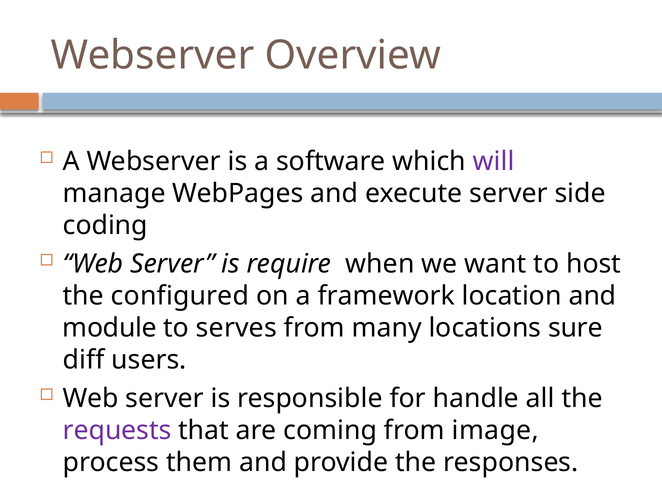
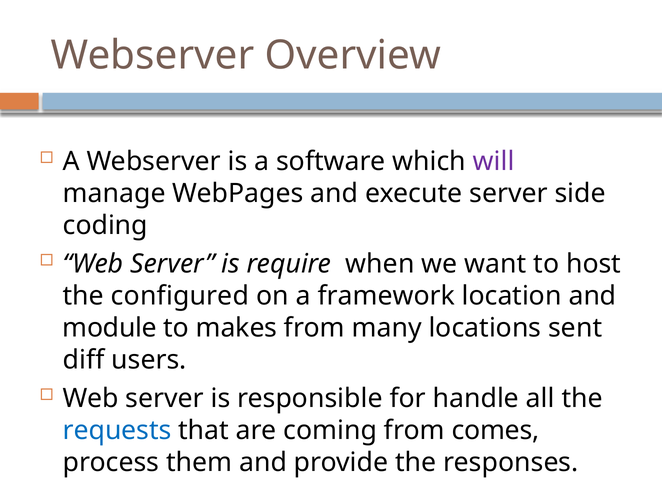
serves: serves -> makes
sure: sure -> sent
requests colour: purple -> blue
image: image -> comes
